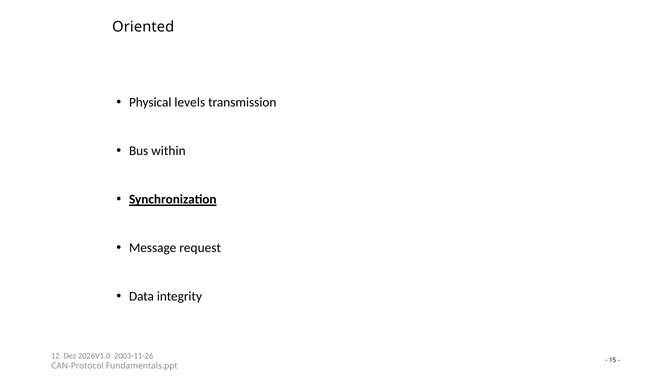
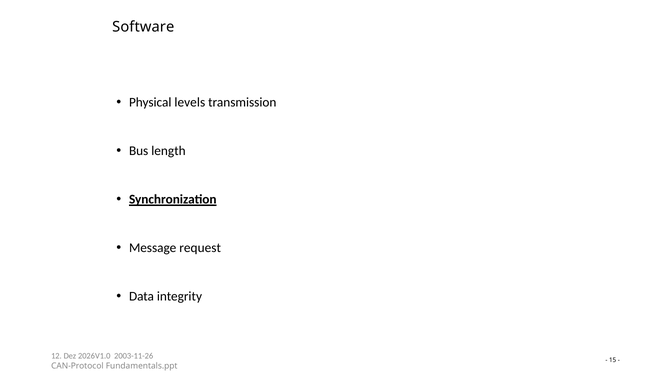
Oriented: Oriented -> Software
within: within -> length
